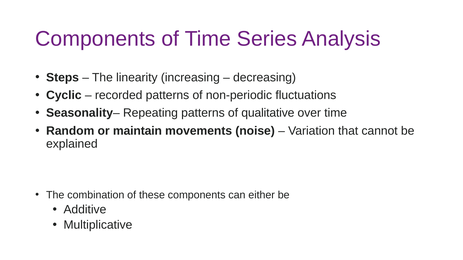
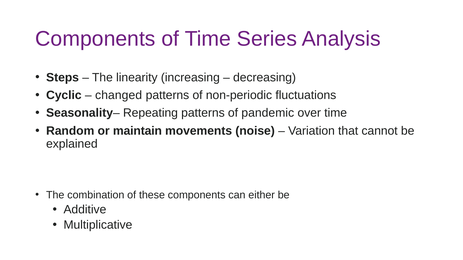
recorded: recorded -> changed
qualitative: qualitative -> pandemic
